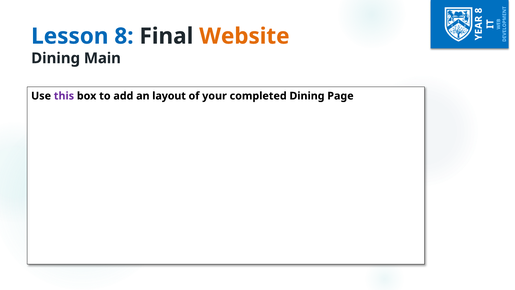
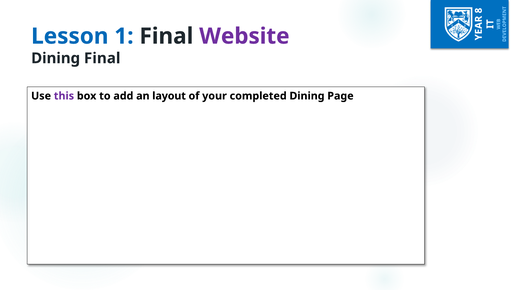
Lesson 8: 8 -> 1
Website colour: orange -> purple
Dining Main: Main -> Final
